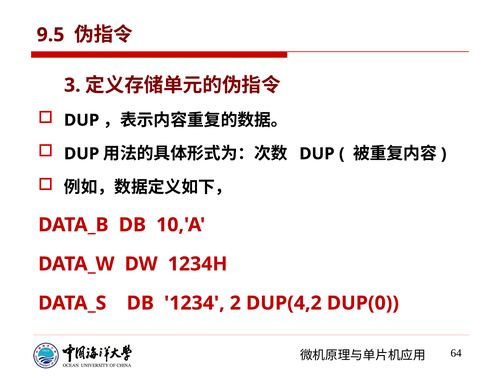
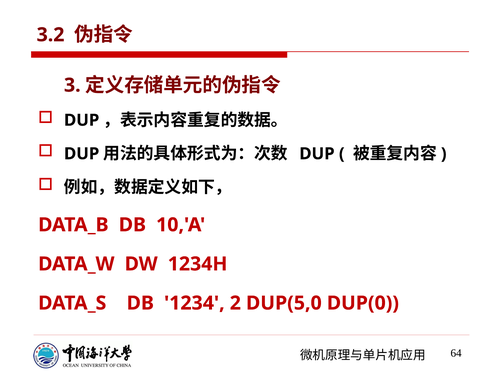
9.5: 9.5 -> 3.2
DUP(4,2: DUP(4,2 -> DUP(5,0
